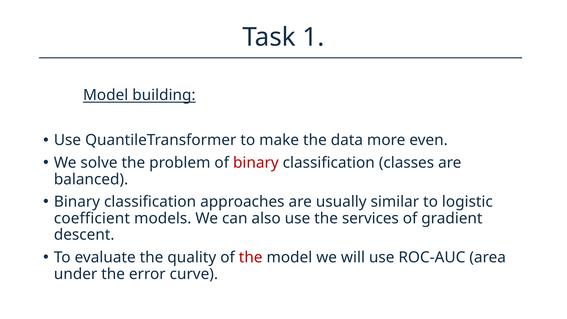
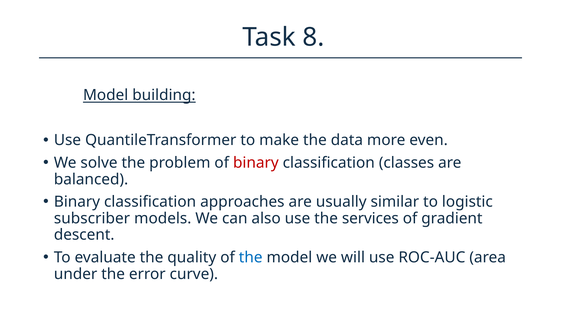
1: 1 -> 8
coefficient: coefficient -> subscriber
the at (251, 257) colour: red -> blue
